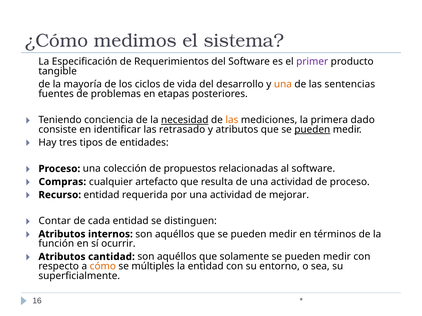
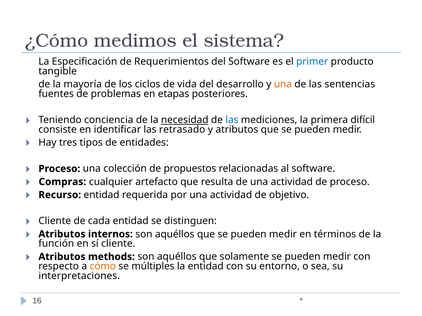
primer colour: purple -> blue
las at (232, 120) colour: orange -> blue
dado: dado -> difícil
pueden at (312, 130) underline: present -> none
mejorar: mejorar -> objetivo
Contar at (55, 221): Contar -> Cliente
sí ocurrir: ocurrir -> cliente
cantidad: cantidad -> methods
superficialmente: superficialmente -> interpretaciones
